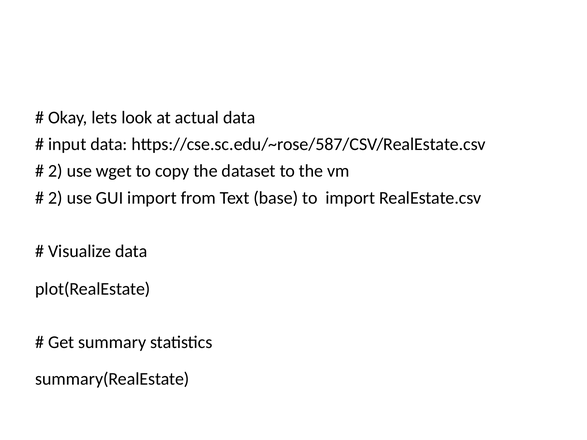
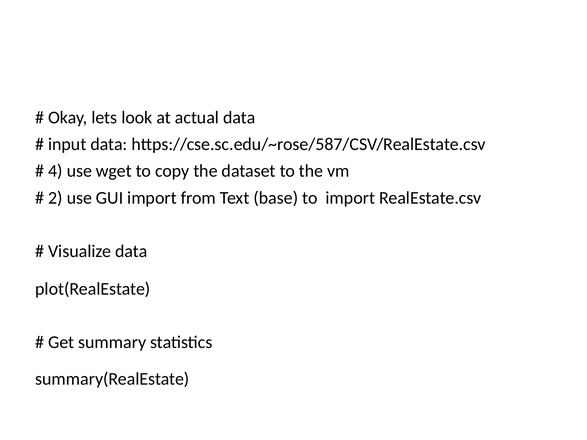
2 at (55, 171): 2 -> 4
